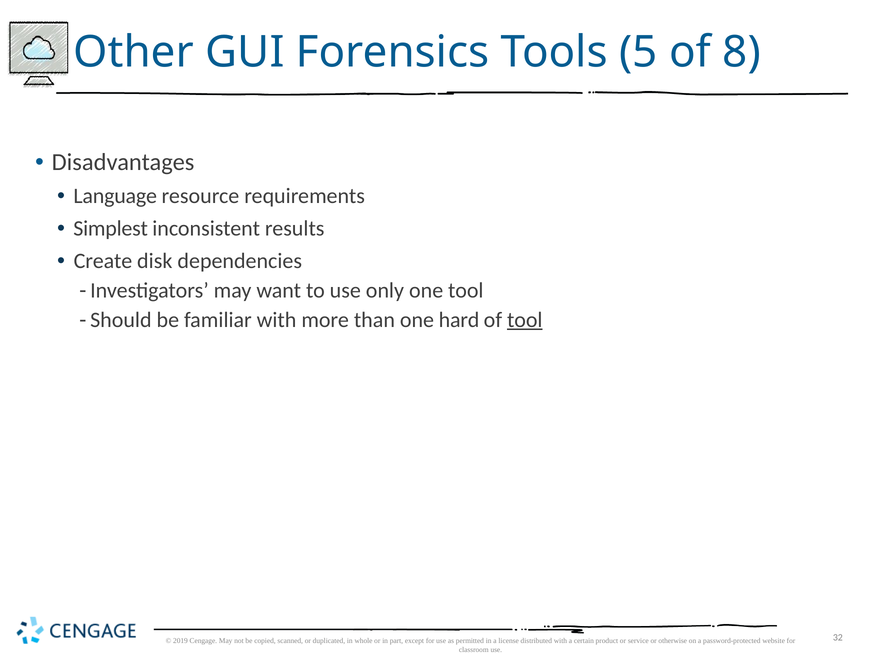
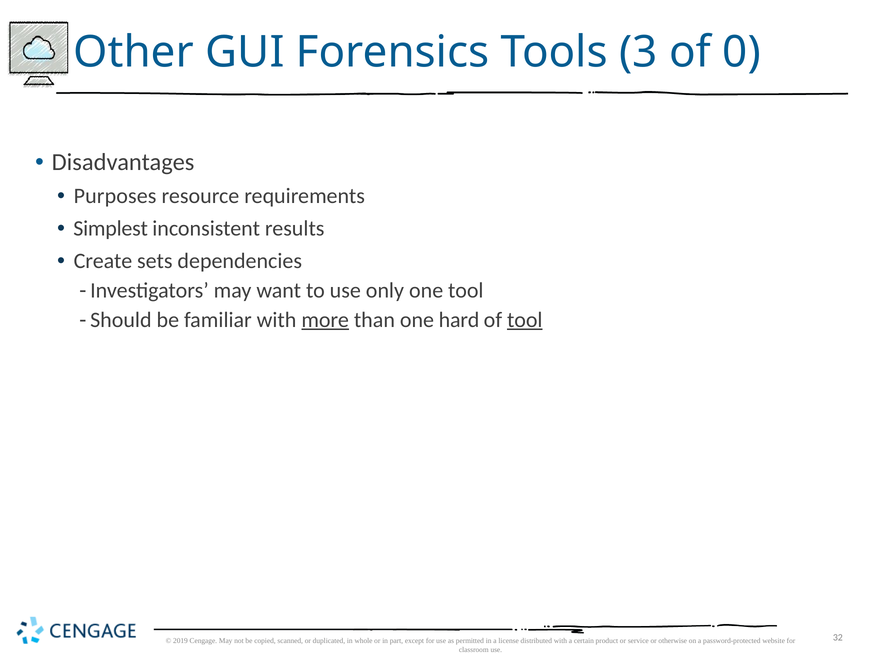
5: 5 -> 3
8: 8 -> 0
Language: Language -> Purposes
disk: disk -> sets
more underline: none -> present
